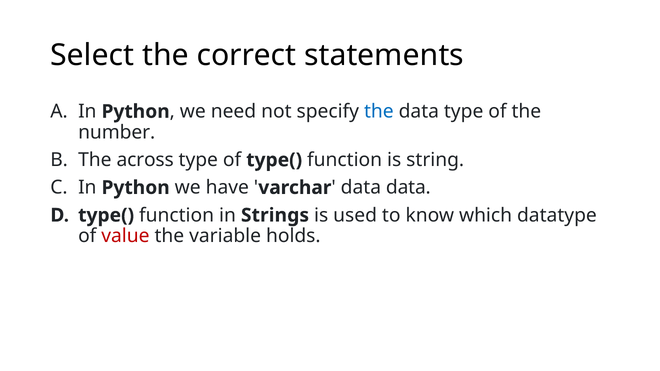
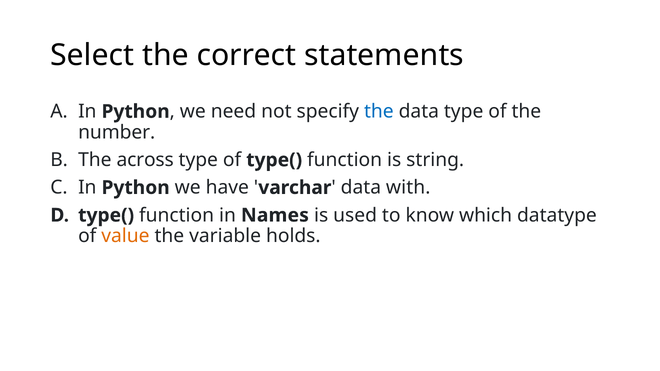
data data: data -> with
Strings: Strings -> Names
value colour: red -> orange
